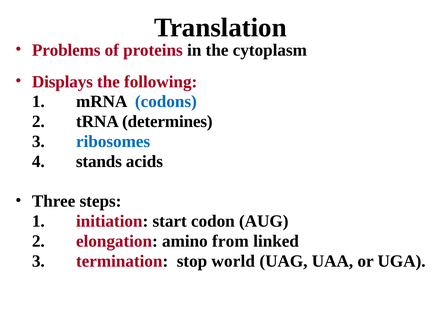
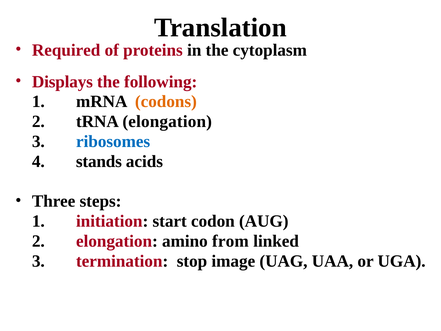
Problems: Problems -> Required
codons colour: blue -> orange
tRNA determines: determines -> elongation
world: world -> image
